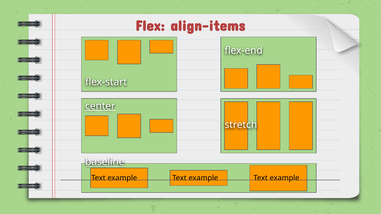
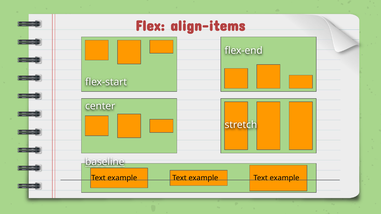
center underline: present -> none
